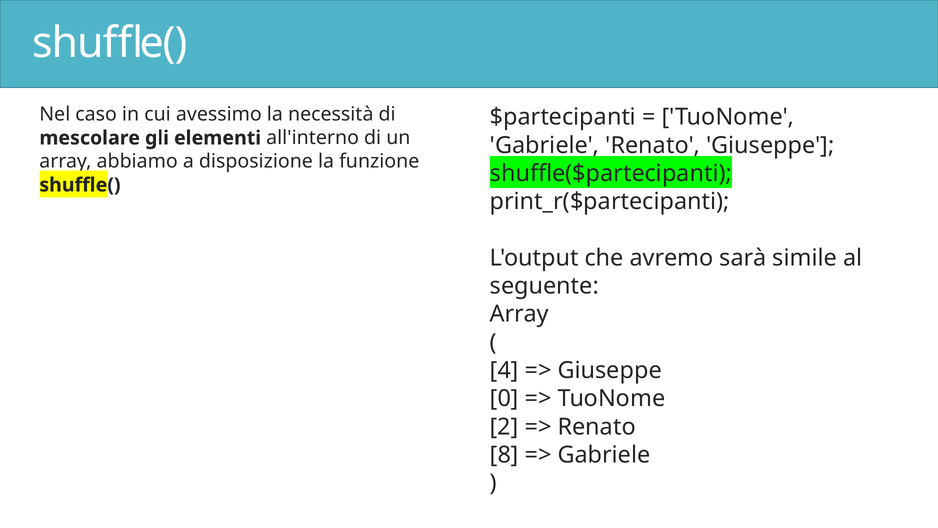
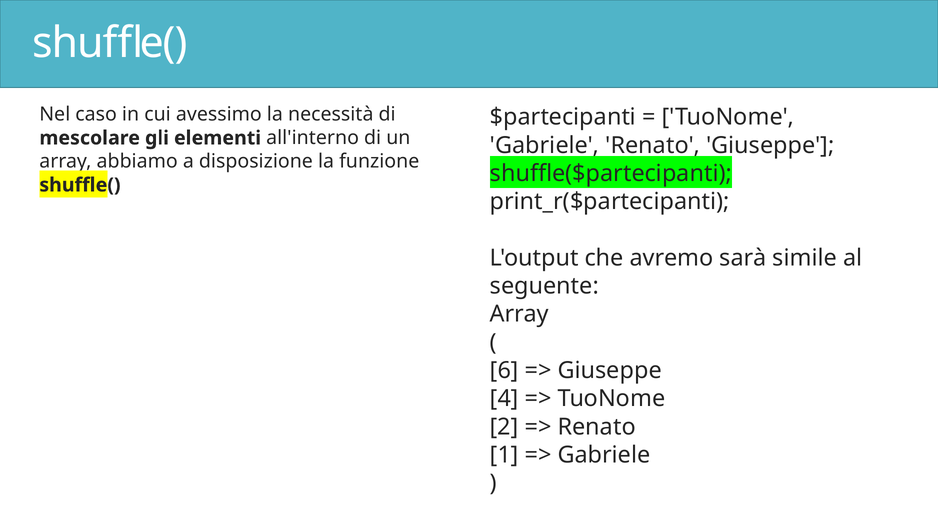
4: 4 -> 6
0: 0 -> 4
8: 8 -> 1
